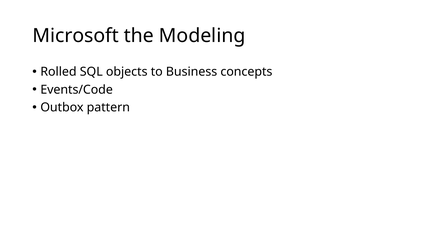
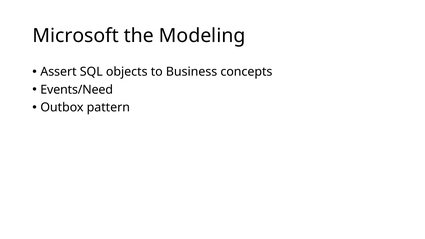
Rolled: Rolled -> Assert
Events/Code: Events/Code -> Events/Need
